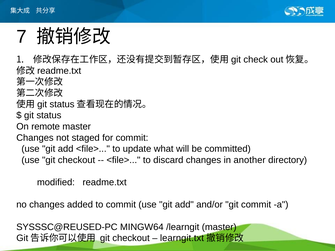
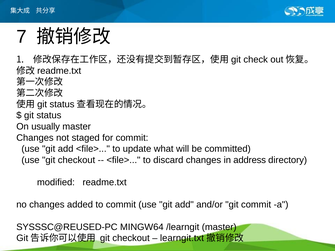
remote: remote -> usually
another: another -> address
